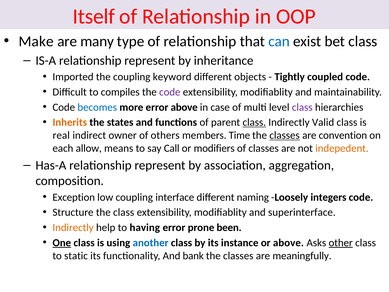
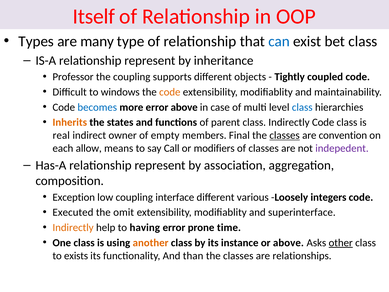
Make: Make -> Types
Imported: Imported -> Professor
keyword: keyword -> supports
compiles: compiles -> windows
code at (170, 92) colour: purple -> orange
class at (302, 107) colour: purple -> blue
class at (254, 122) underline: present -> none
Indirectly Valid: Valid -> Code
others: others -> empty
Time: Time -> Final
indepedent colour: orange -> purple
naming: naming -> various
Structure: Structure -> Executed
the class: class -> omit
been: been -> time
One underline: present -> none
another colour: blue -> orange
static: static -> exists
bank: bank -> than
meaningfully: meaningfully -> relationships
